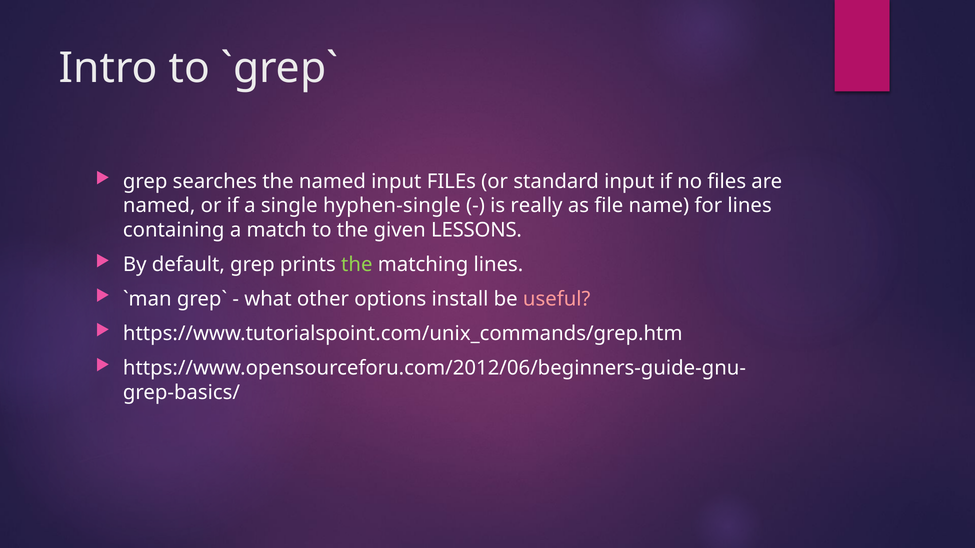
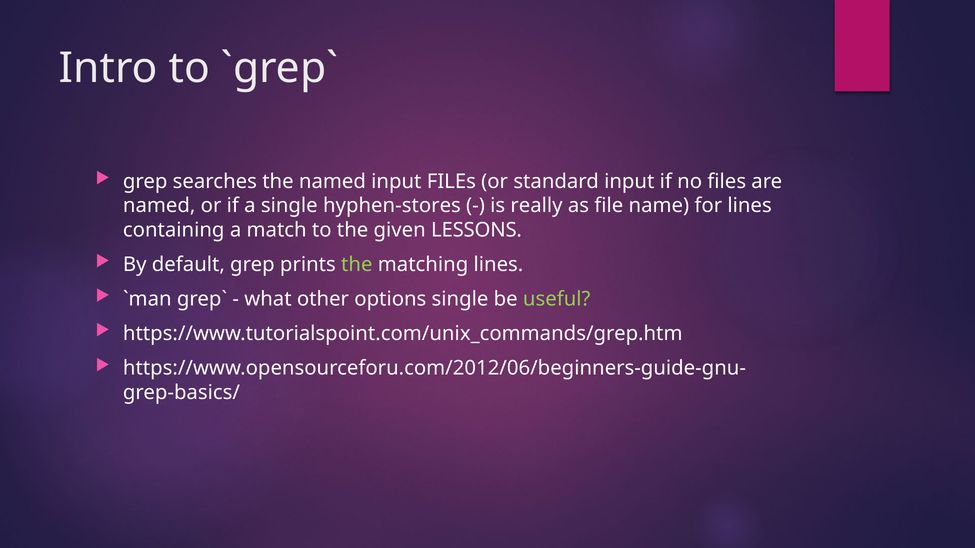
hyphen-single: hyphen-single -> hyphen-stores
options install: install -> single
useful colour: pink -> light green
